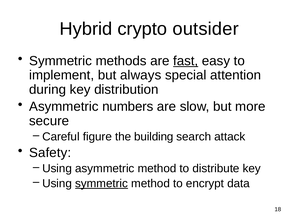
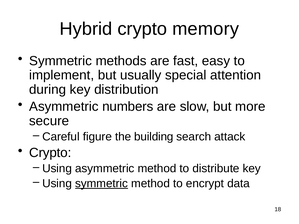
outsider: outsider -> memory
fast underline: present -> none
always: always -> usually
Safety at (50, 153): Safety -> Crypto
